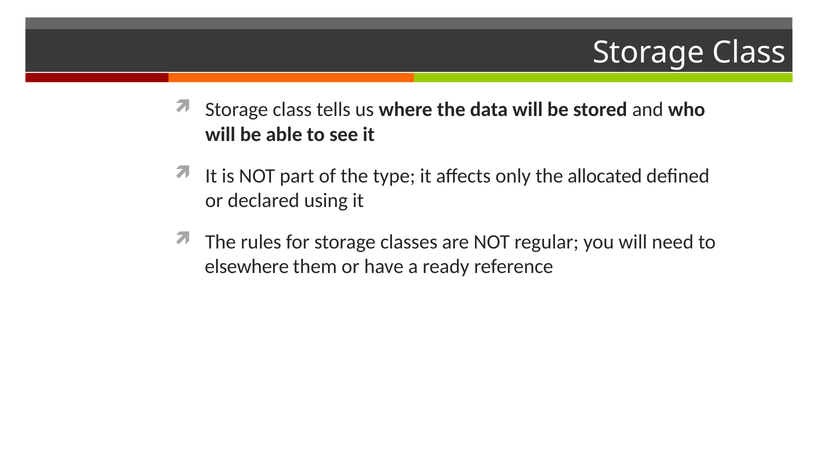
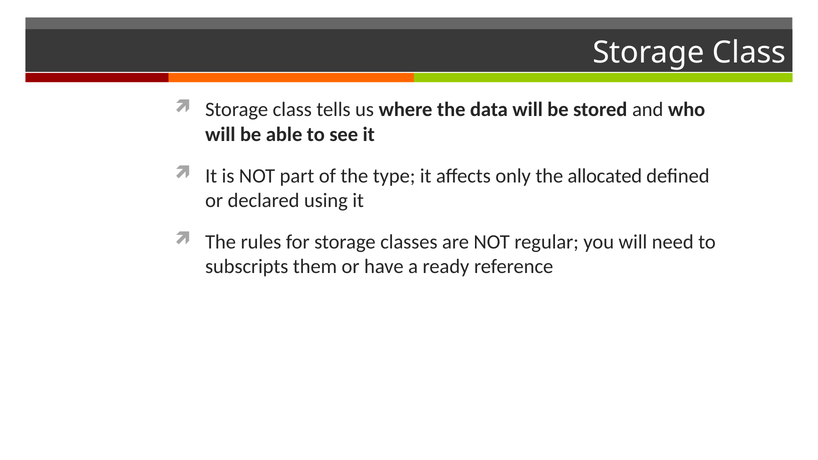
elsewhere: elsewhere -> subscripts
